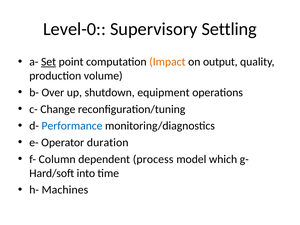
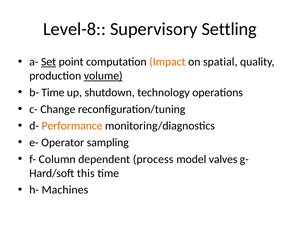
Level-0: Level-0 -> Level-8
output: output -> spatial
volume underline: none -> present
b- Over: Over -> Time
equipment: equipment -> technology
Performance colour: blue -> orange
duration: duration -> sampling
which: which -> valves
into: into -> this
